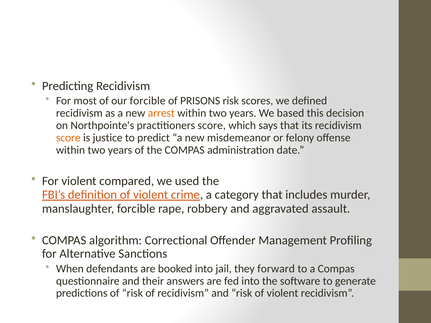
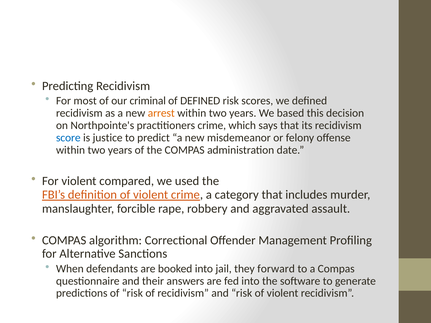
our forcible: forcible -> criminal
of PRISONS: PRISONS -> DEFINED
practitioners score: score -> crime
score at (68, 138) colour: orange -> blue
